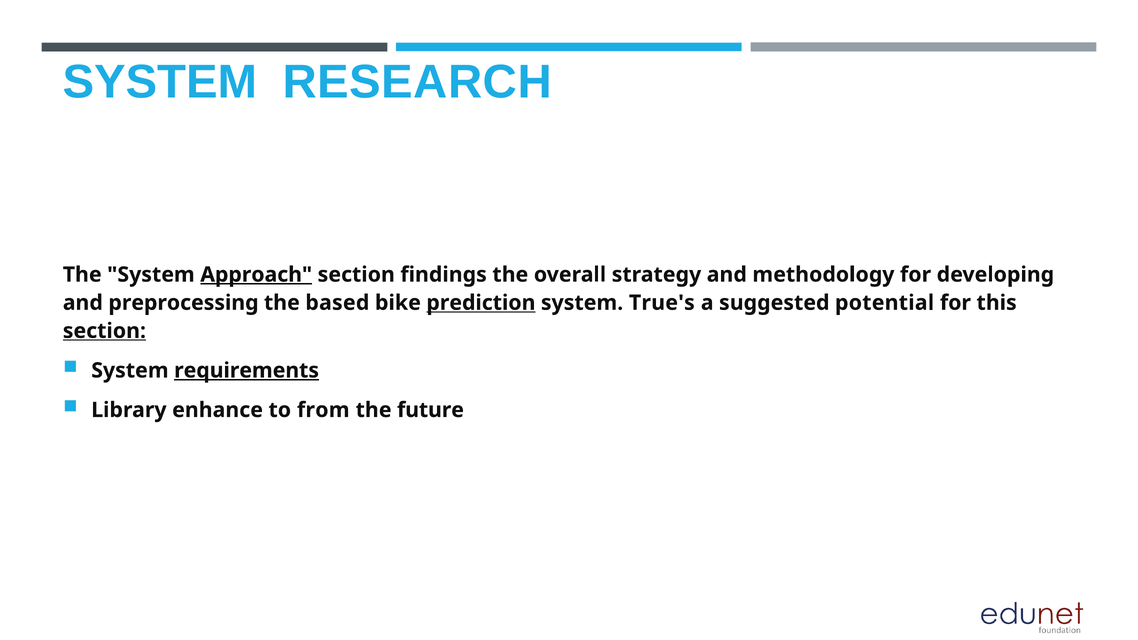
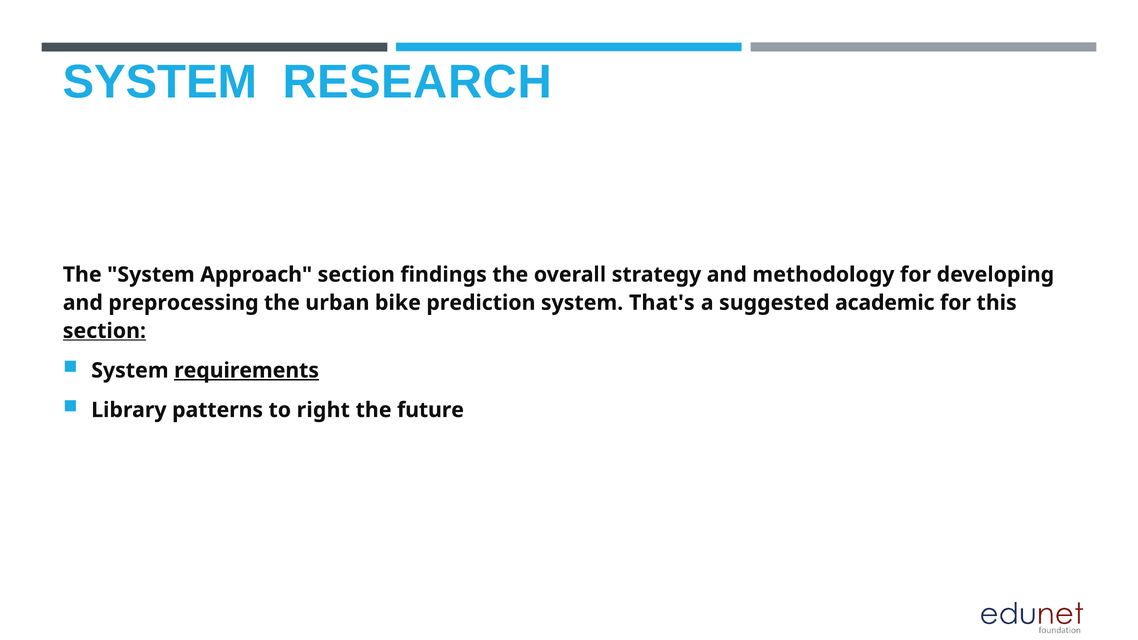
Approach underline: present -> none
based: based -> urban
prediction underline: present -> none
True's: True's -> That's
potential: potential -> academic
enhance: enhance -> patterns
from: from -> right
